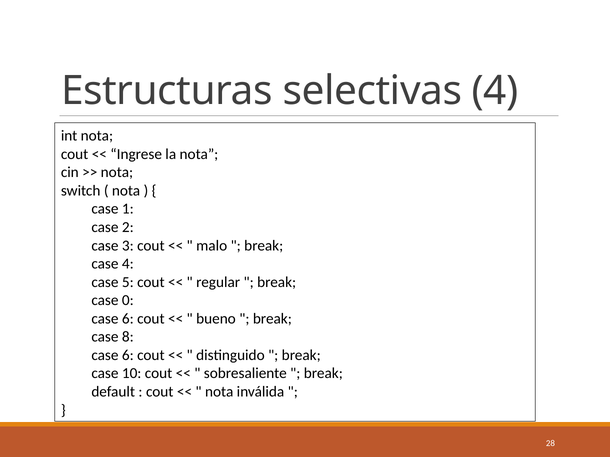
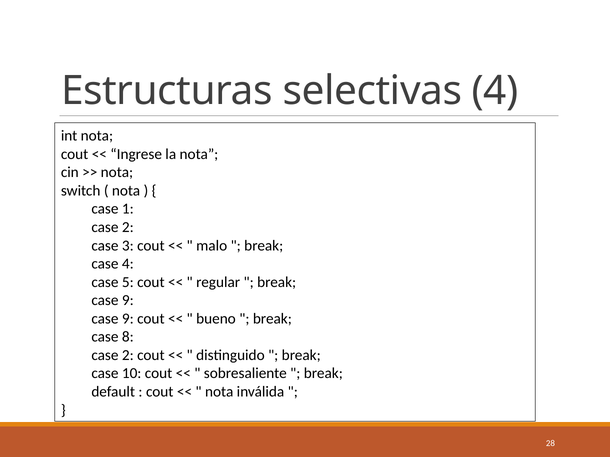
0 at (128, 301): 0 -> 9
6 at (128, 319): 6 -> 9
6 at (128, 356): 6 -> 2
